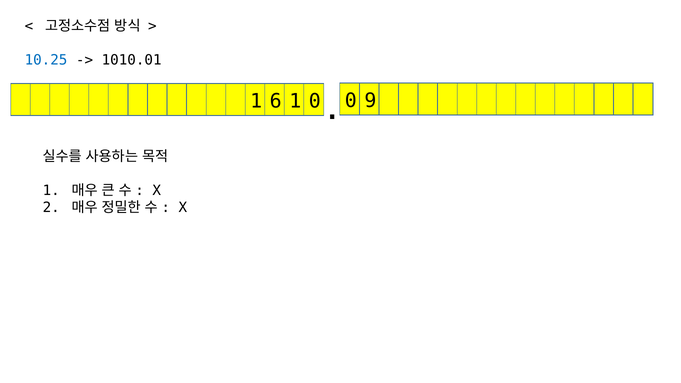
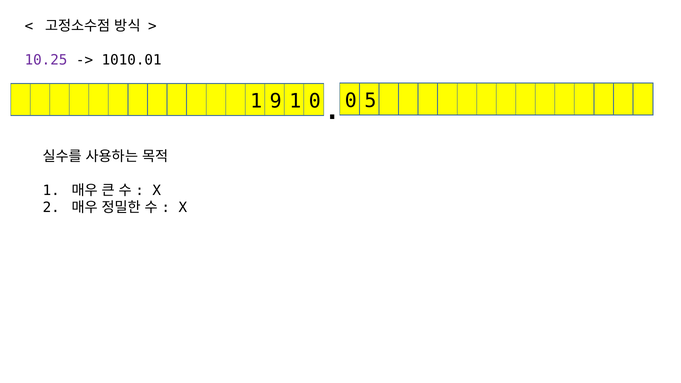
10.25 colour: blue -> purple
6: 6 -> 9
9: 9 -> 5
